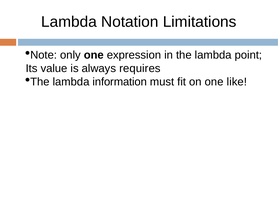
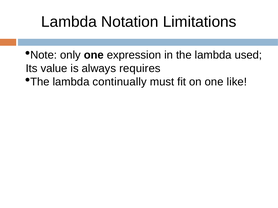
point: point -> used
information: information -> continually
